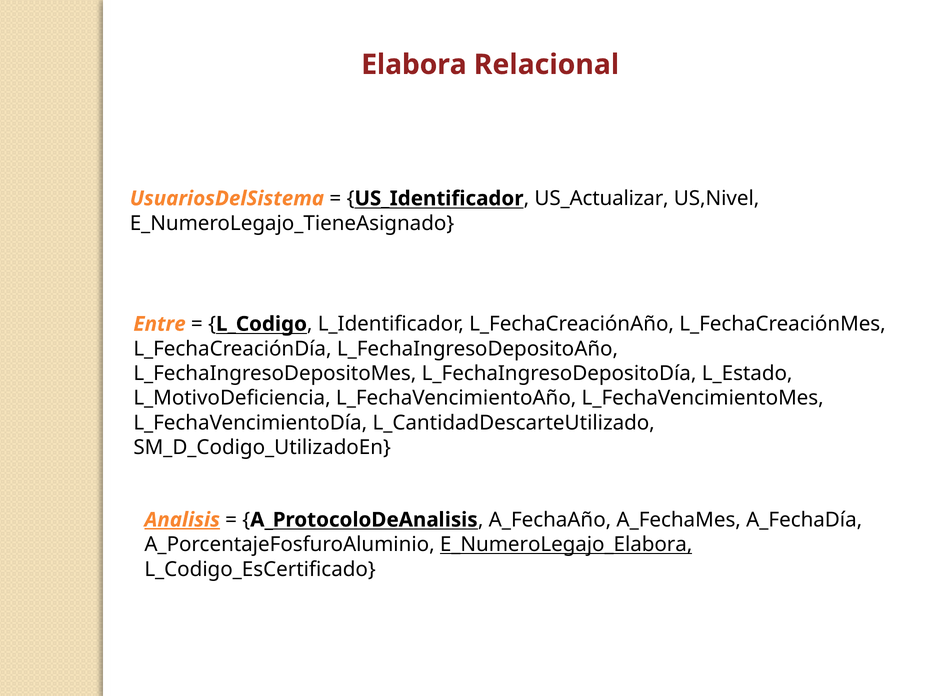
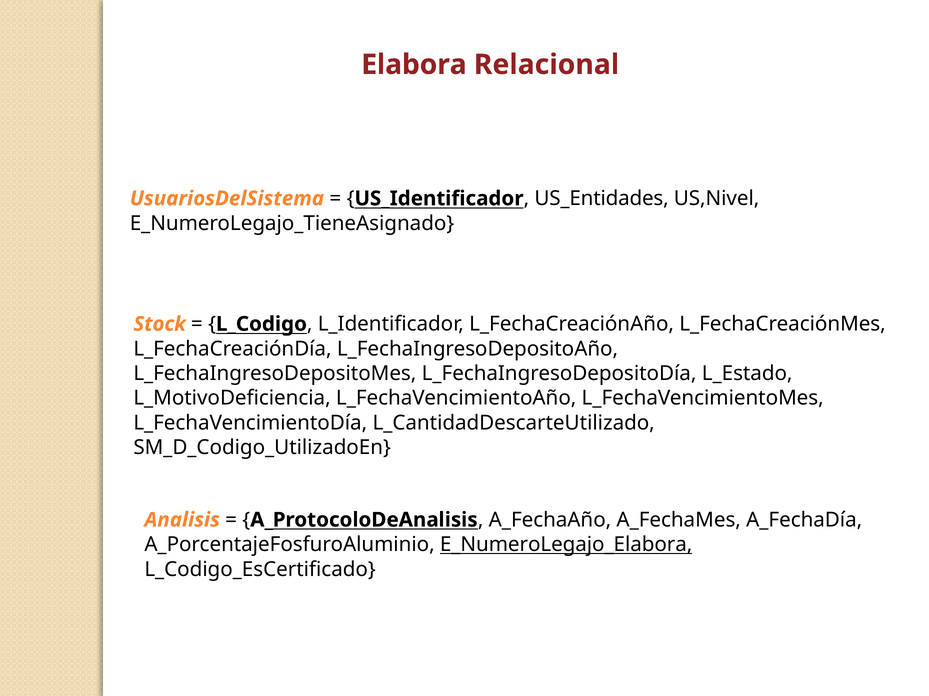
US_Actualizar: US_Actualizar -> US_Entidades
Entre: Entre -> Stock
Analisis underline: present -> none
